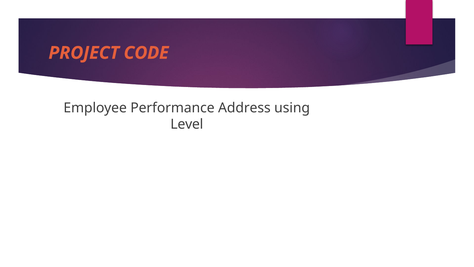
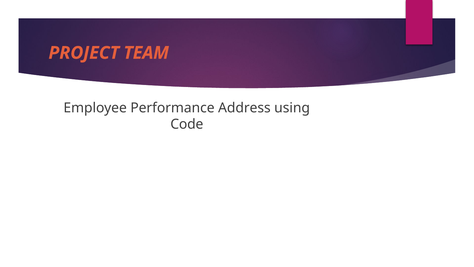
CODE: CODE -> TEAM
Level: Level -> Code
